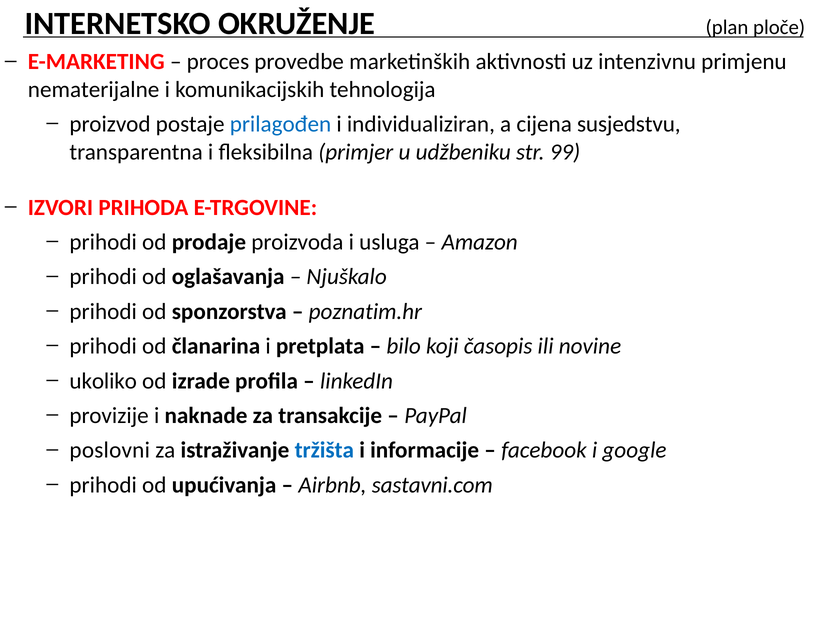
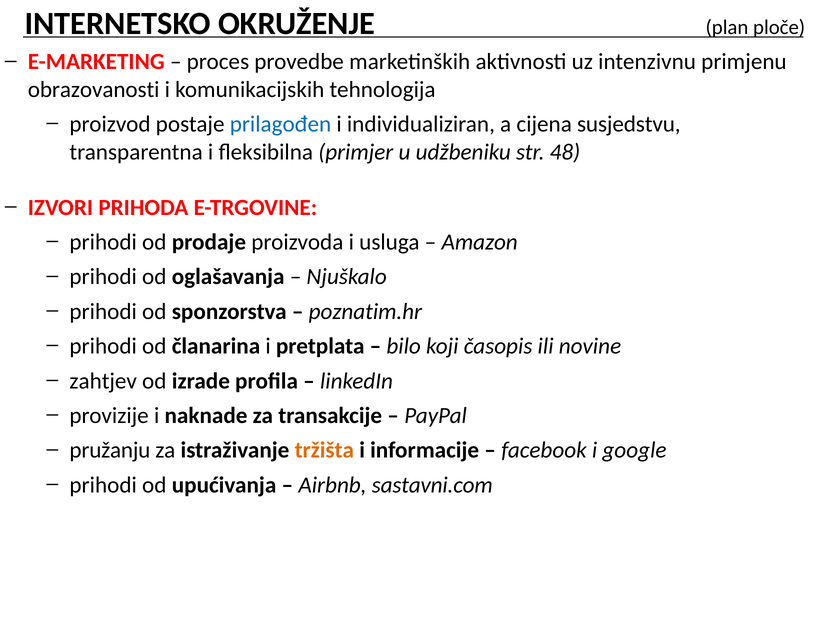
nematerijalne: nematerijalne -> obrazovanosti
99: 99 -> 48
ukoliko: ukoliko -> zahtjev
poslovni: poslovni -> pružanju
tržišta colour: blue -> orange
